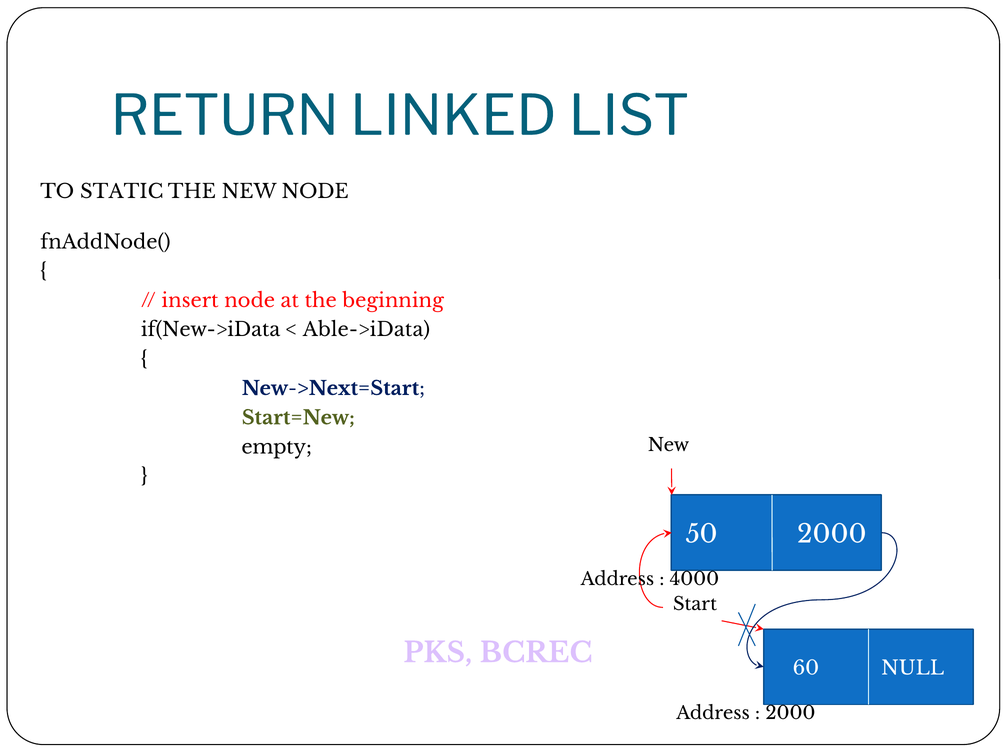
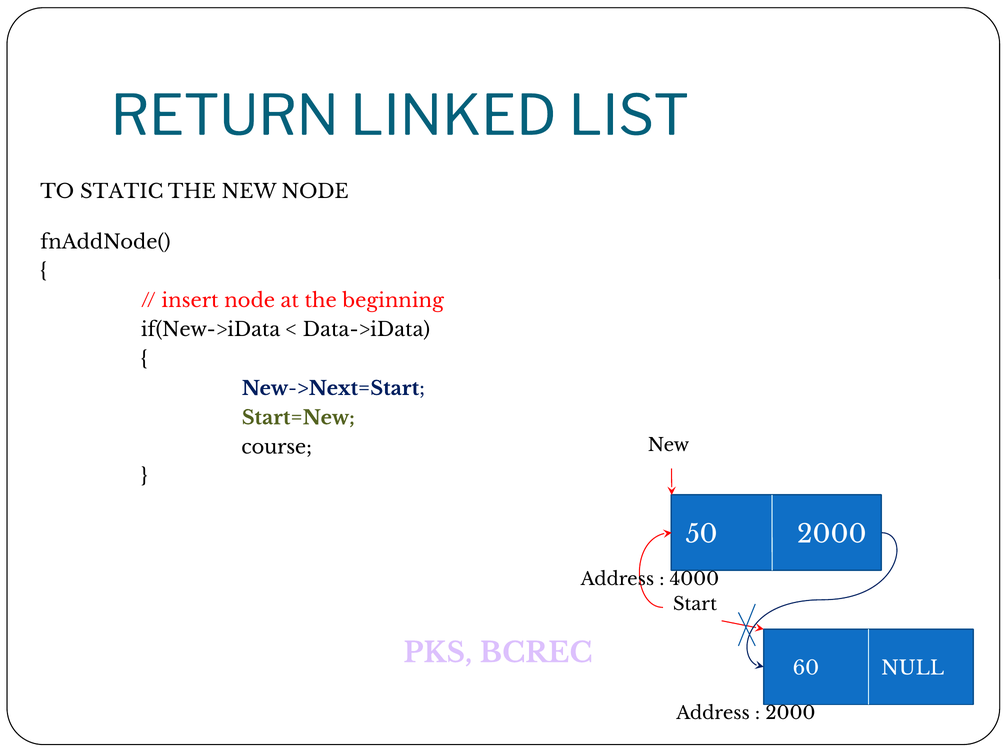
Able->iData: Able->iData -> Data->iData
empty: empty -> course
